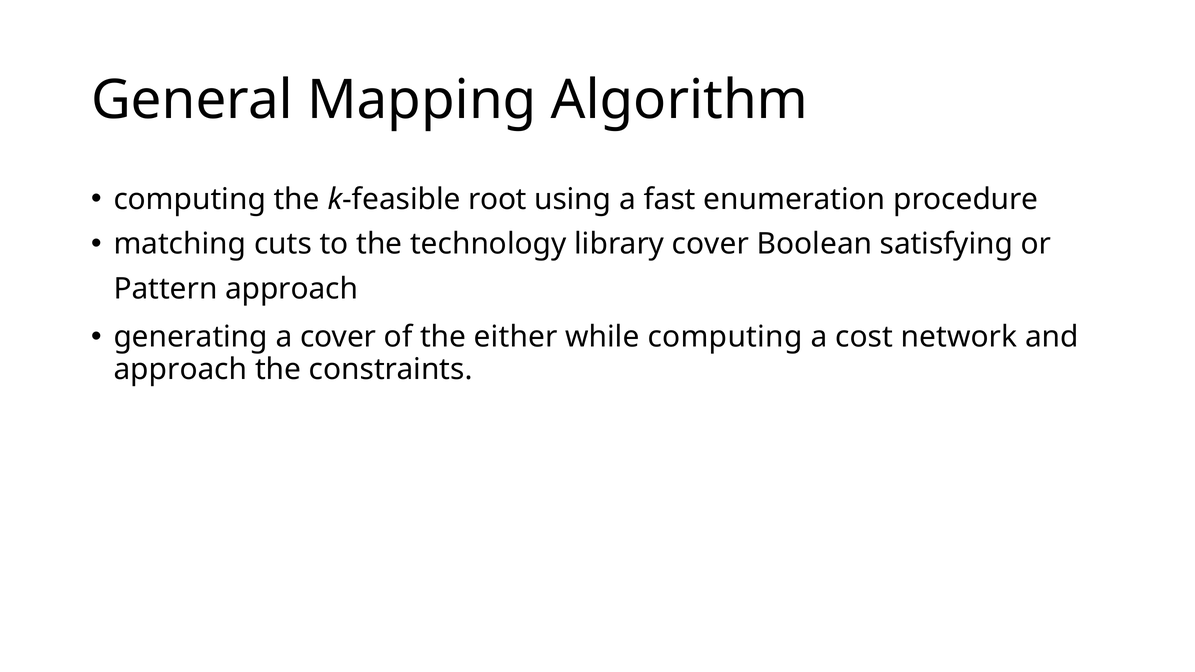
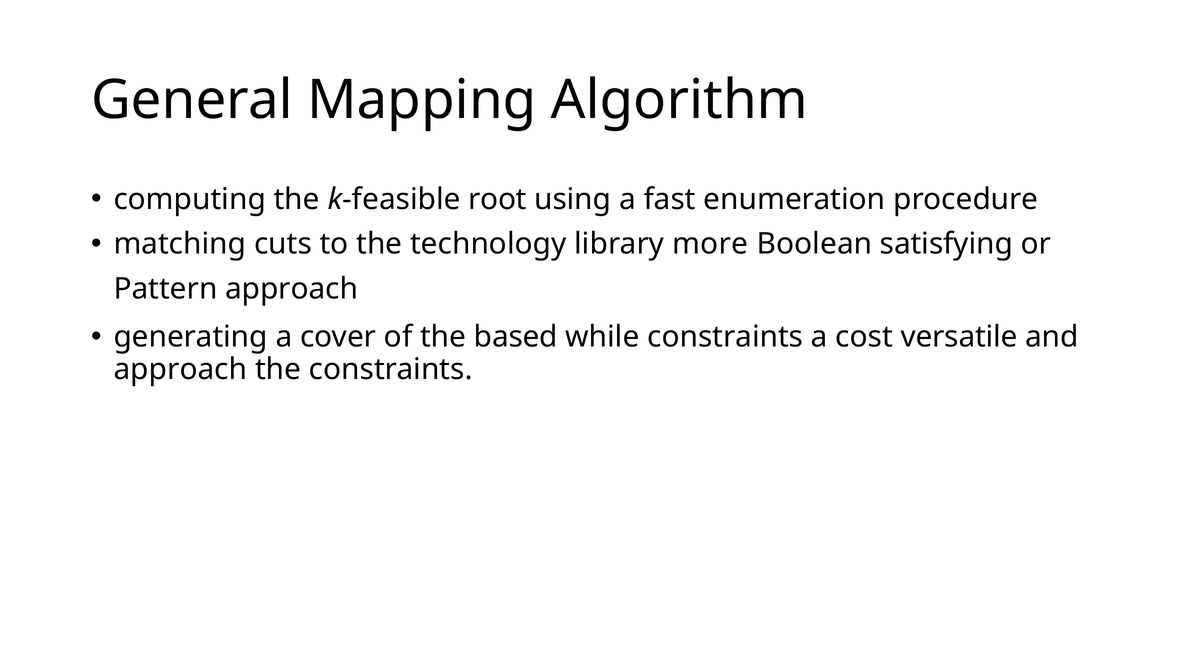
library cover: cover -> more
either: either -> based
while computing: computing -> constraints
network: network -> versatile
